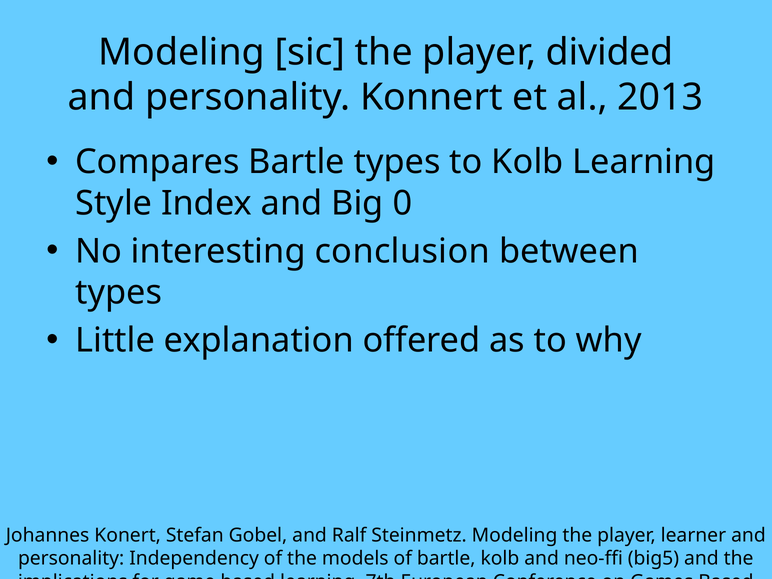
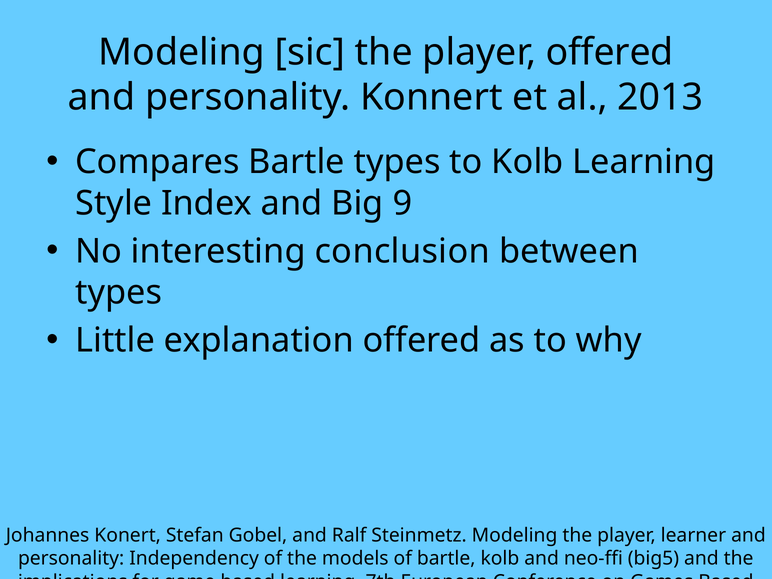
player divided: divided -> offered
0: 0 -> 9
